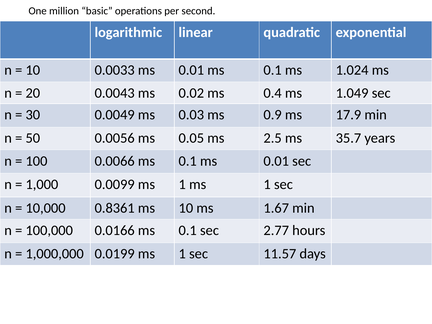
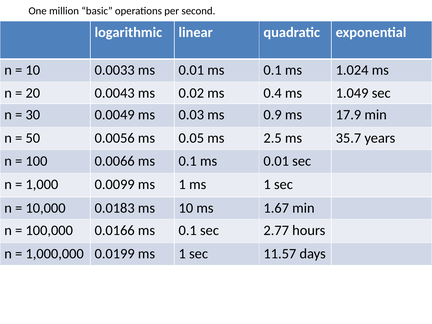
0.8361: 0.8361 -> 0.0183
